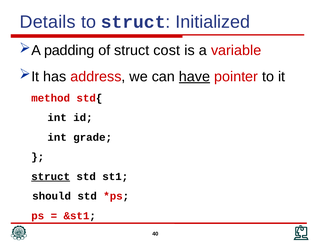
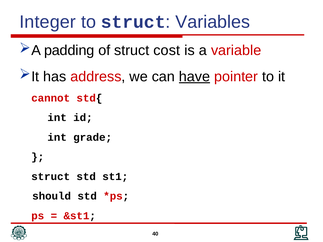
Details: Details -> Integer
Initialized: Initialized -> Variables
method: method -> cannot
struct at (51, 177) underline: present -> none
